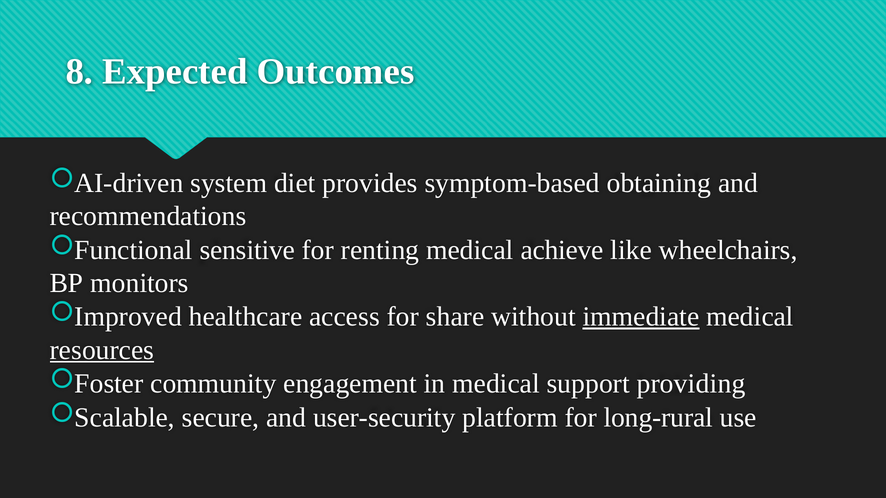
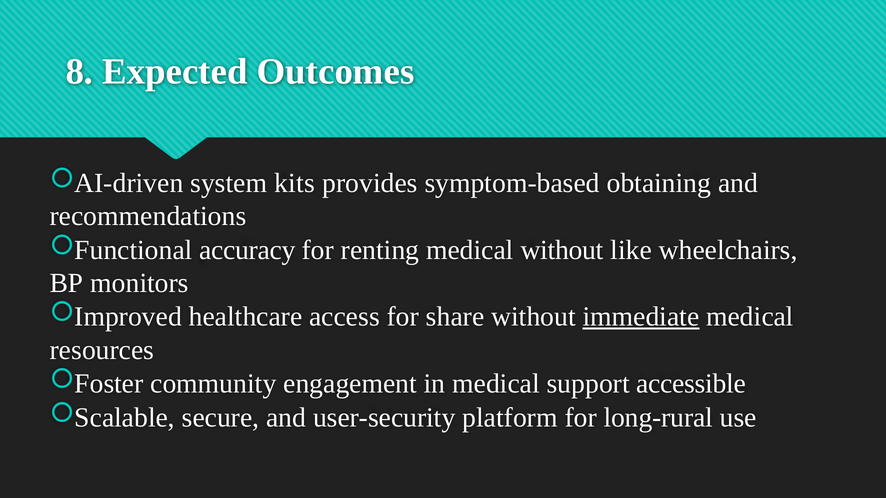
diet: diet -> kits
sensitive: sensitive -> accuracy
medical achieve: achieve -> without
resources underline: present -> none
providing: providing -> accessible
